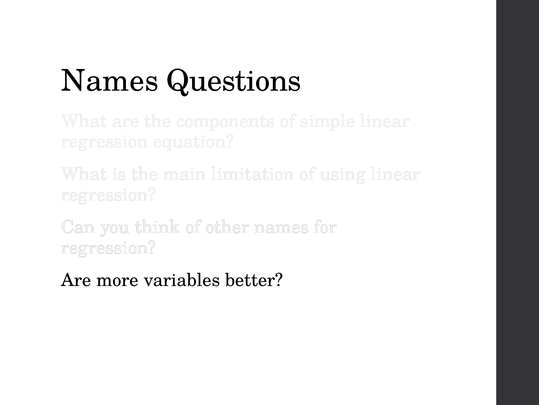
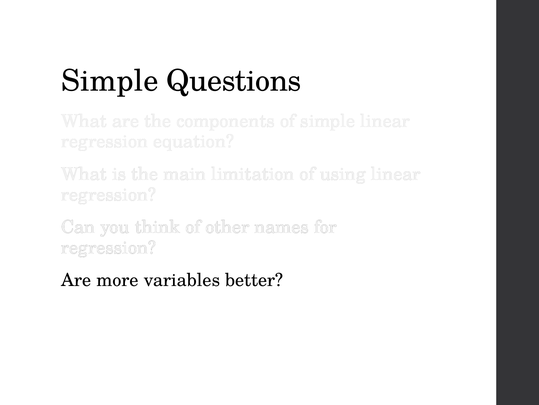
Names at (110, 81): Names -> Simple
